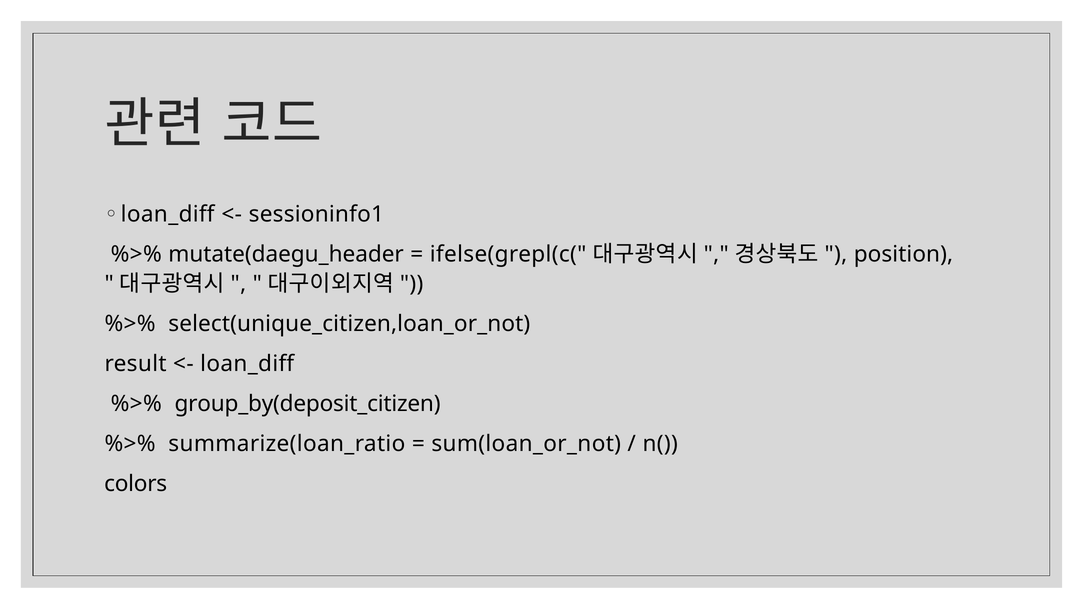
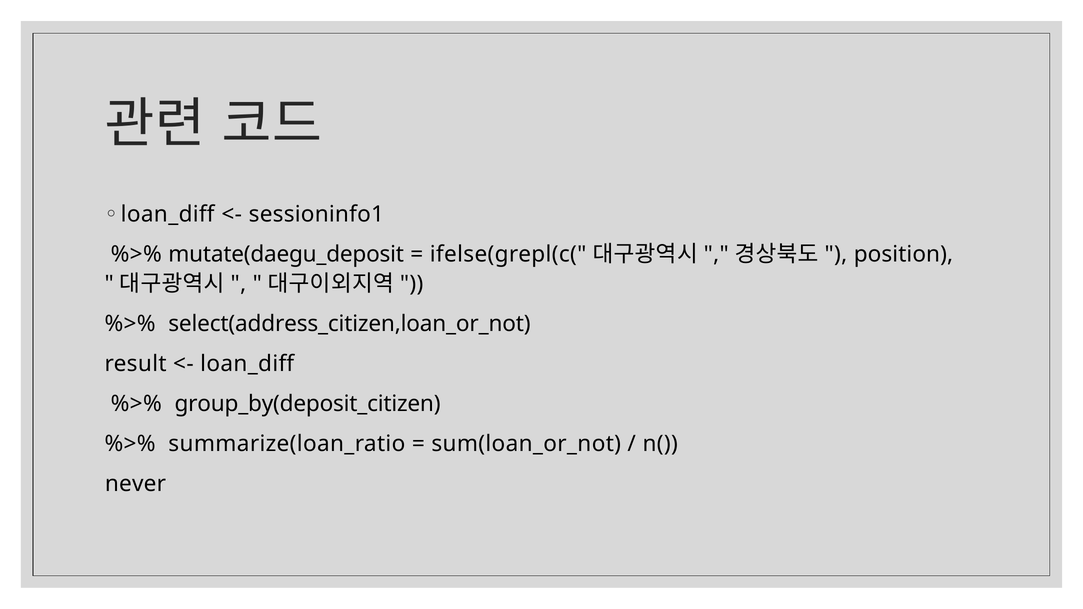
mutate(daegu_header: mutate(daegu_header -> mutate(daegu_deposit
select(unique_citizen,loan_or_not: select(unique_citizen,loan_or_not -> select(address_citizen,loan_or_not
colors: colors -> never
